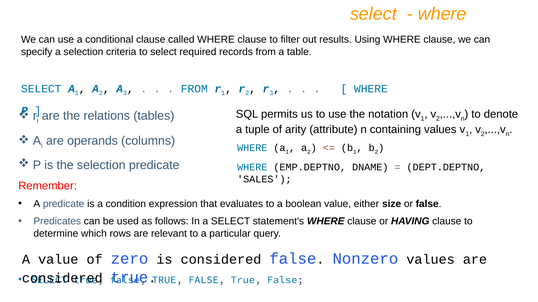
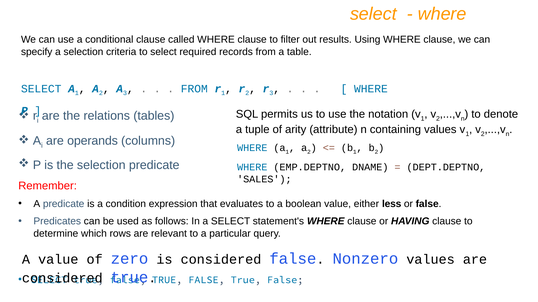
size: size -> less
